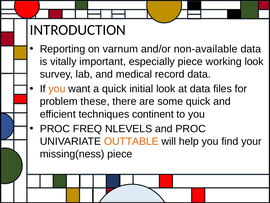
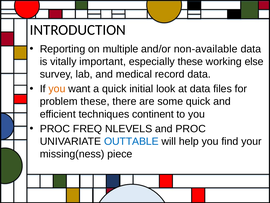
varnum: varnum -> multiple
especially piece: piece -> these
working look: look -> else
OUTTABLE colour: orange -> blue
